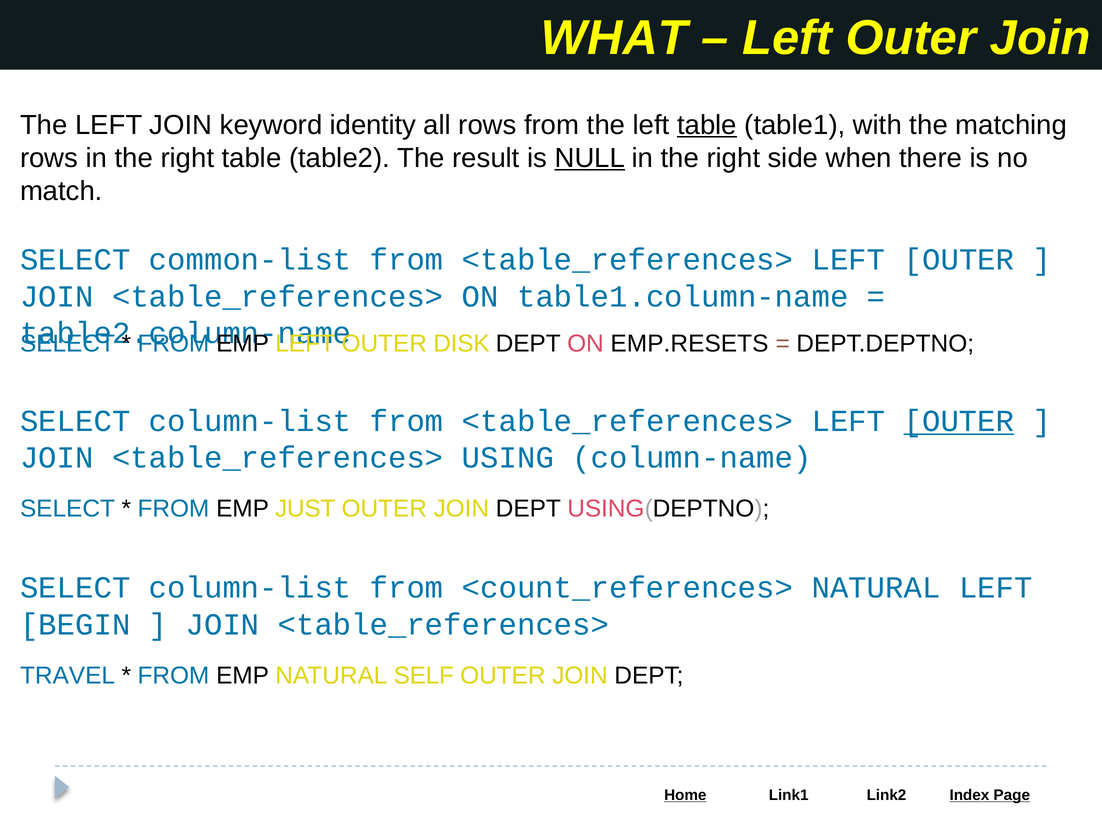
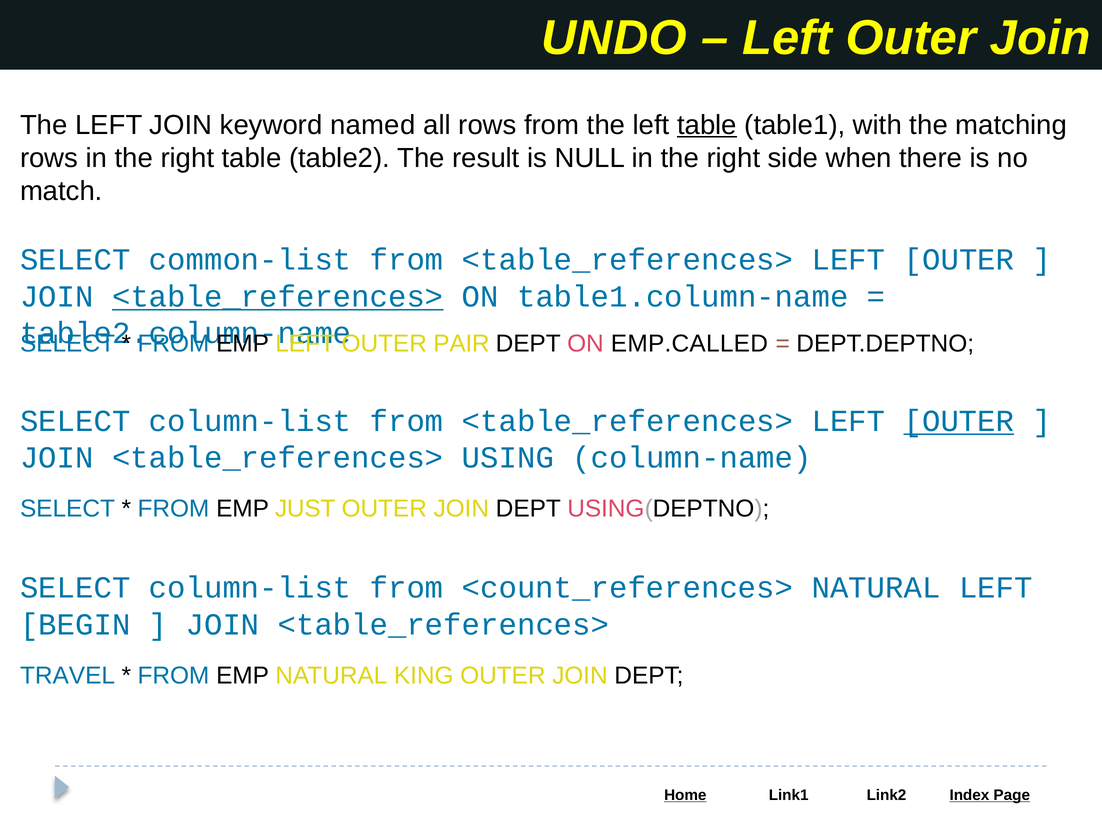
WHAT: WHAT -> UNDO
identity: identity -> named
NULL underline: present -> none
<table_references> at (278, 296) underline: none -> present
DISK: DISK -> PAIR
EMP.RESETS: EMP.RESETS -> EMP.CALLED
SELF: SELF -> KING
